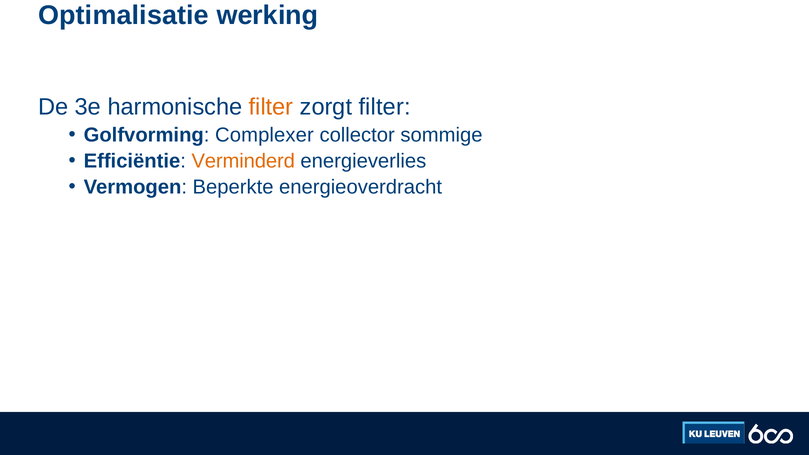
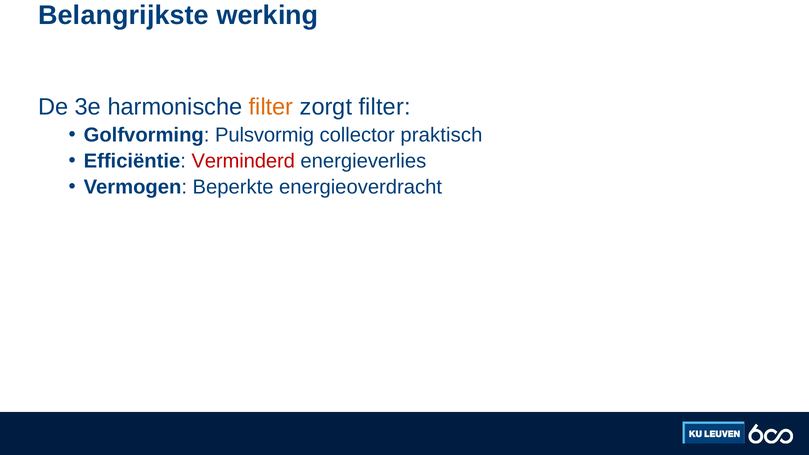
Optimalisatie: Optimalisatie -> Belangrijkste
Complexer: Complexer -> Pulsvormig
sommige: sommige -> praktisch
Verminderd colour: orange -> red
